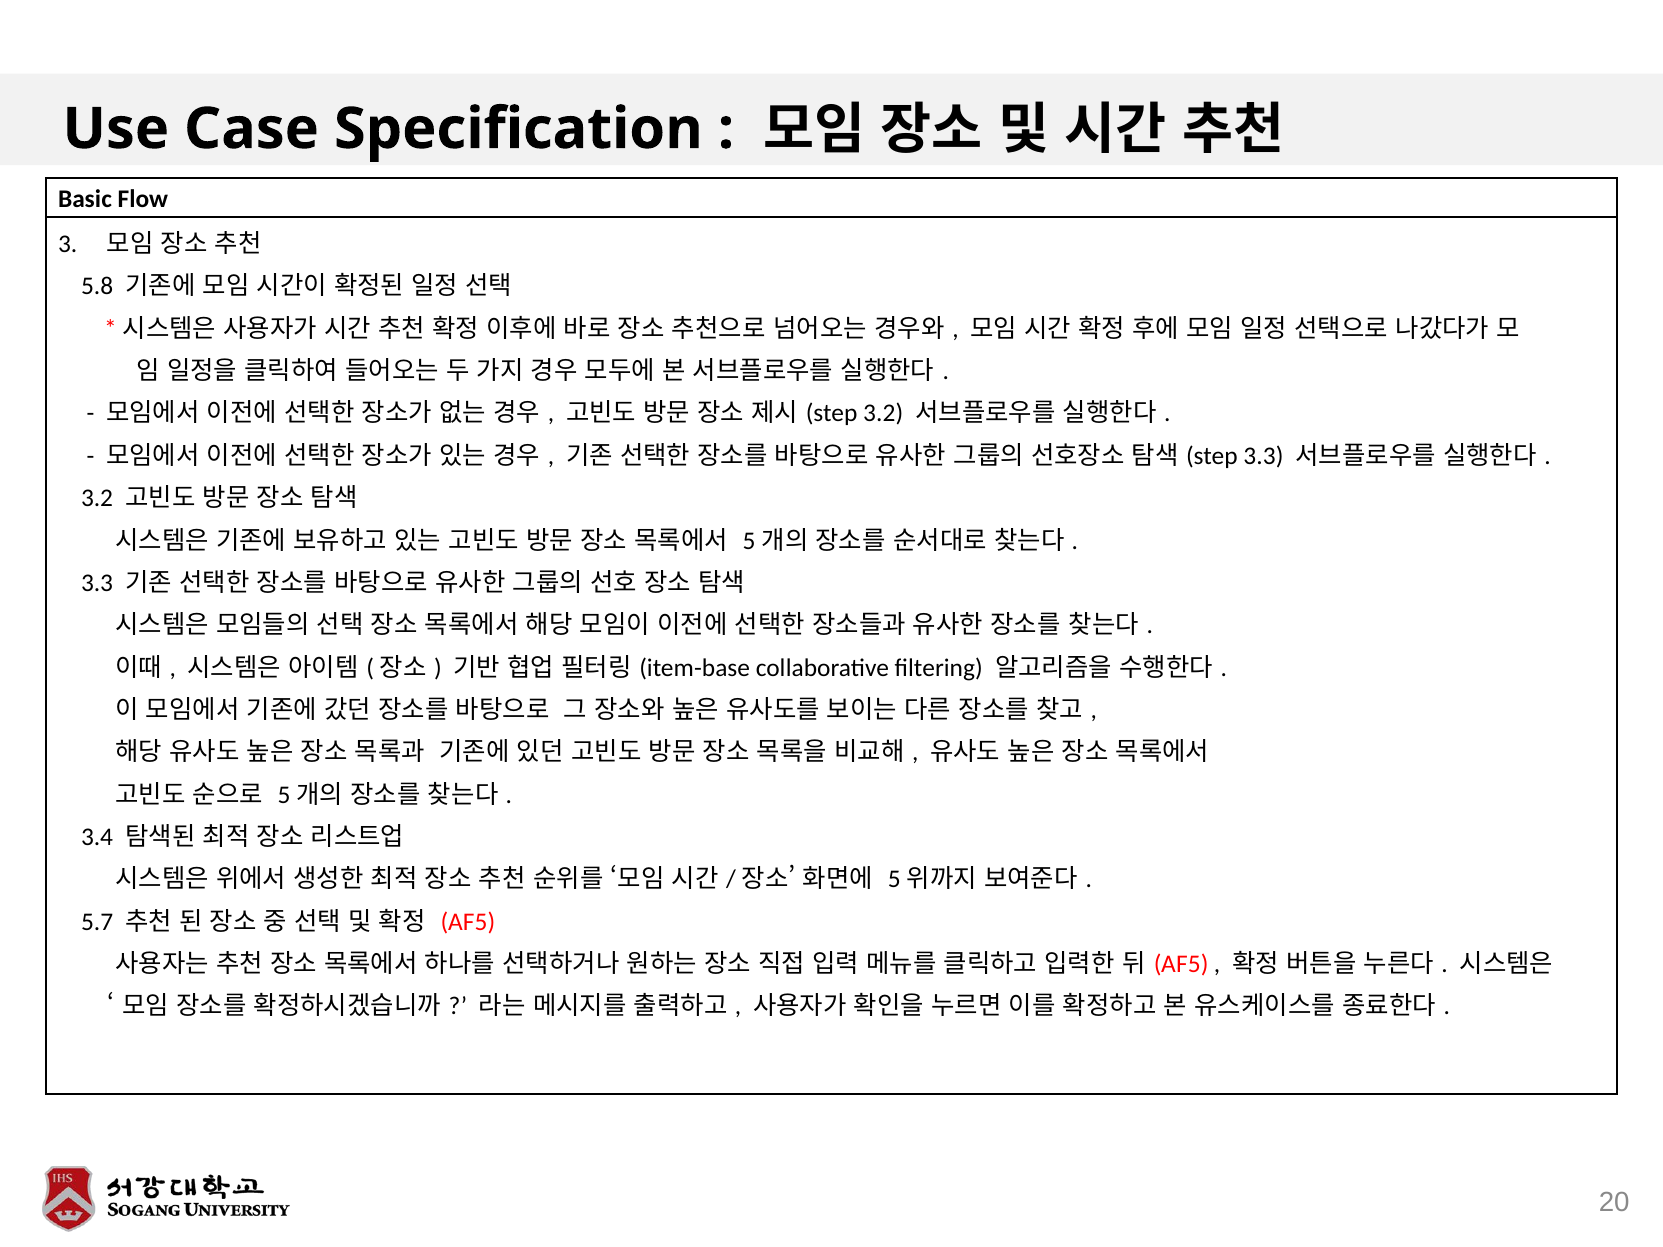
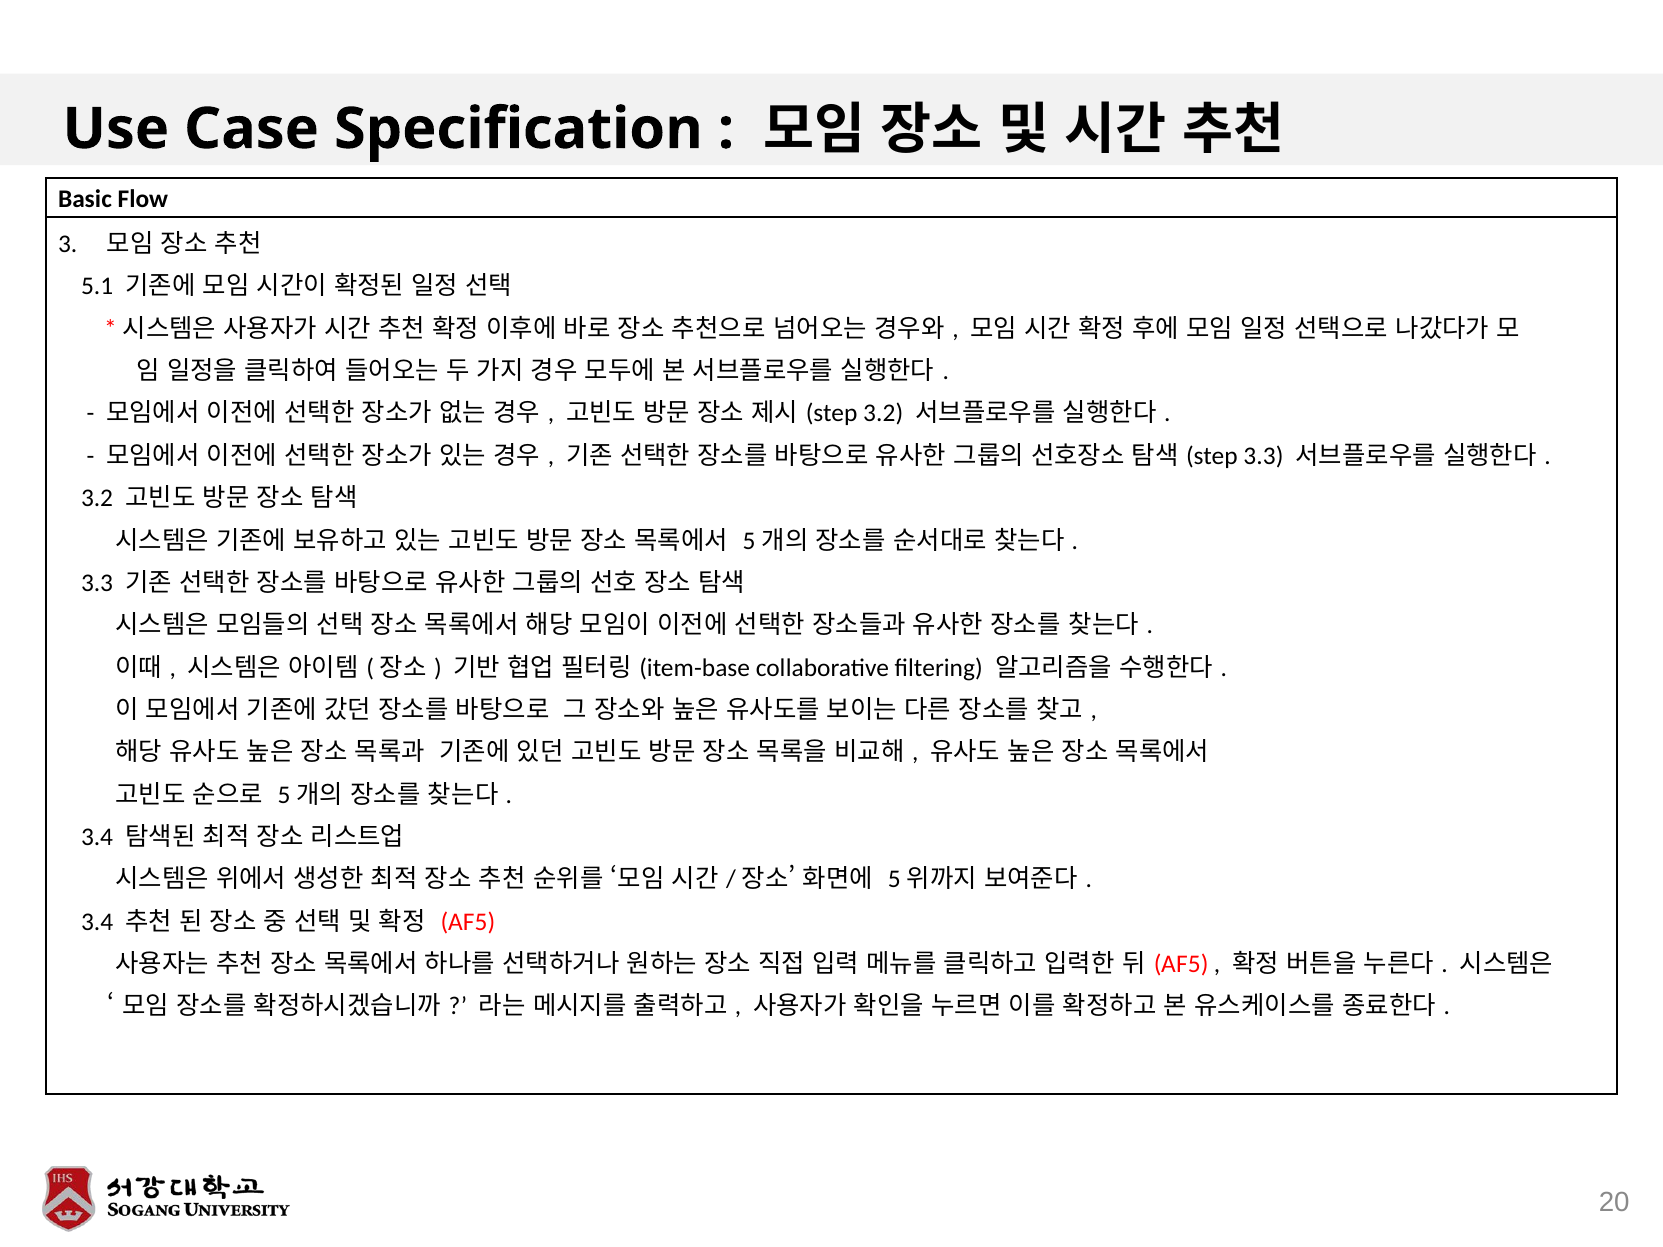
5.8: 5.8 -> 5.1
5.7 at (97, 922): 5.7 -> 3.4
